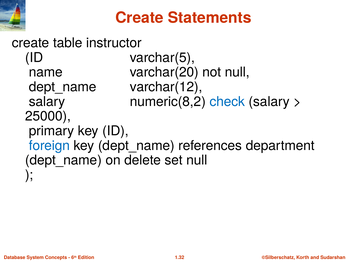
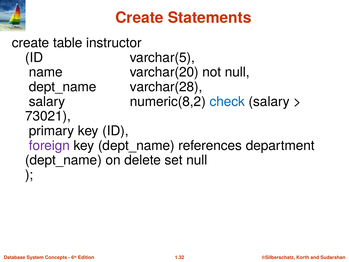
varchar(12: varchar(12 -> varchar(28
25000: 25000 -> 73021
foreign colour: blue -> purple
